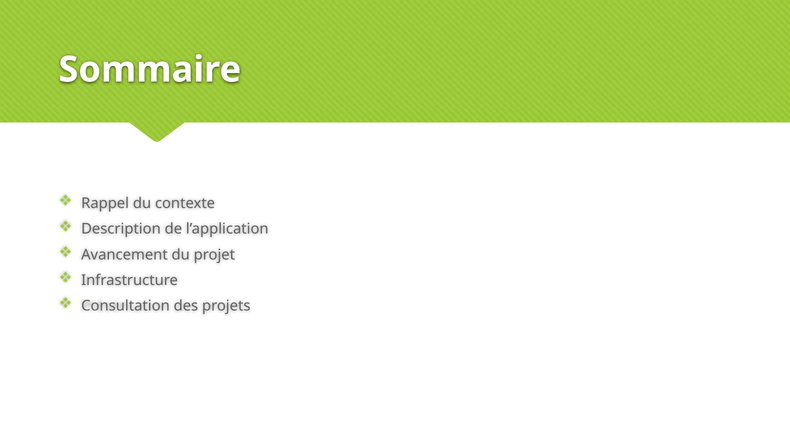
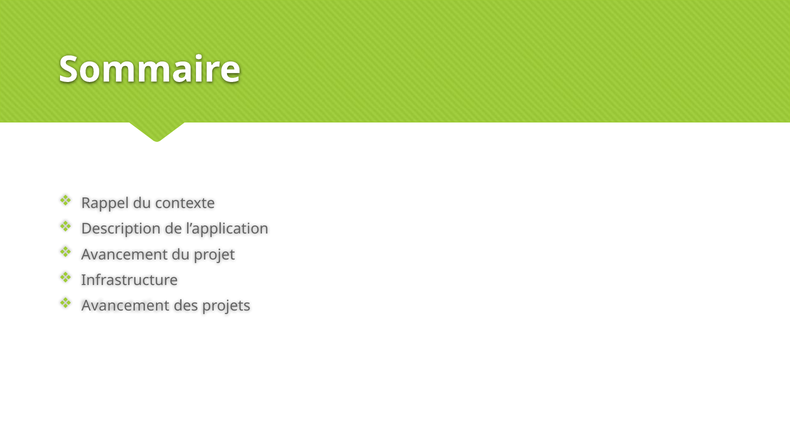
Consultation at (125, 306): Consultation -> Avancement
